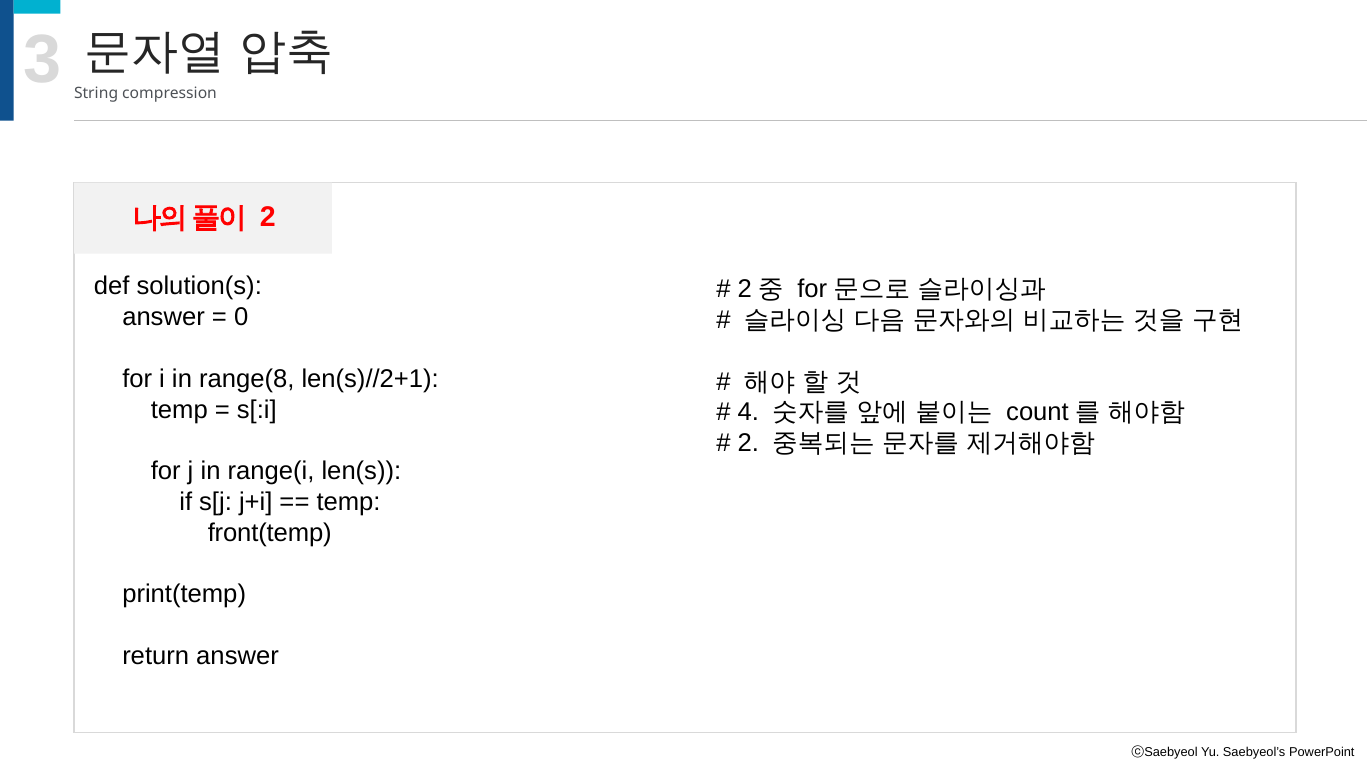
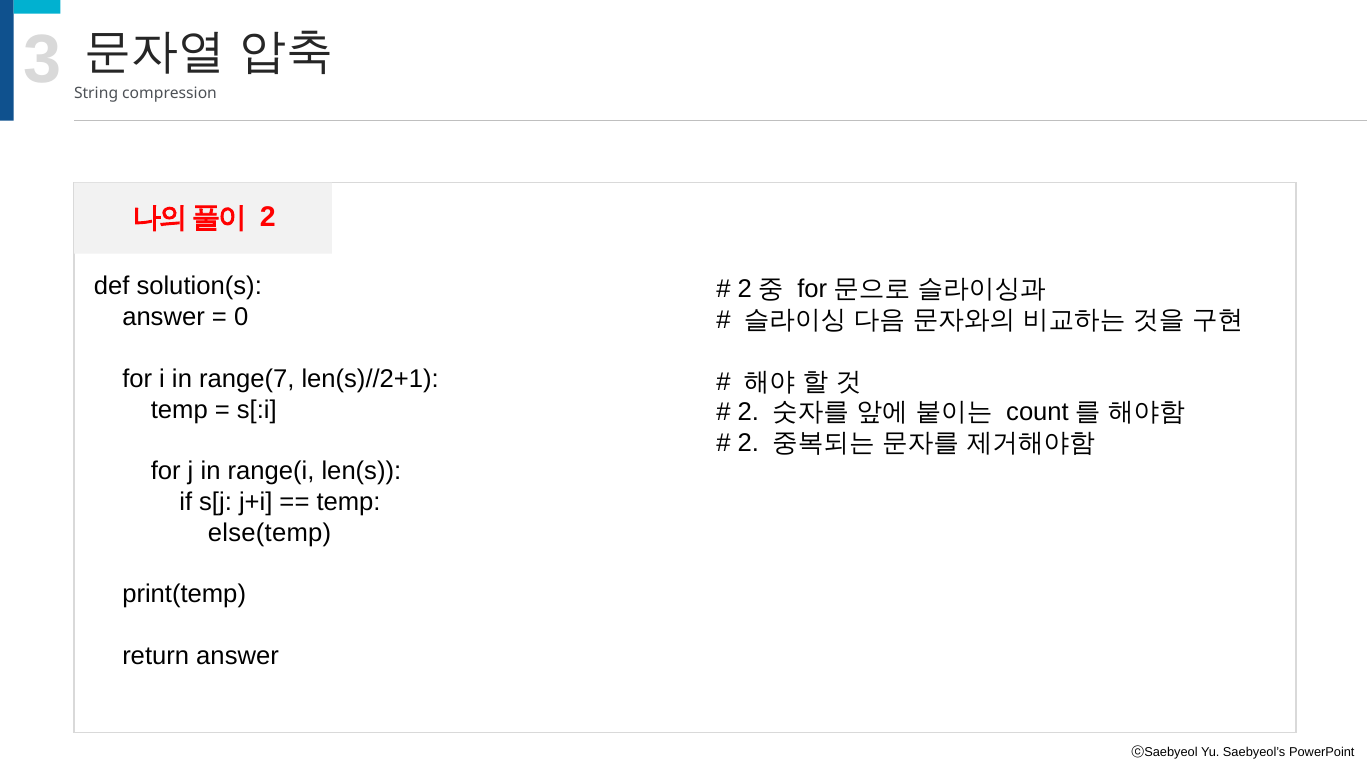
range(8: range(8 -> range(7
4 at (748, 412): 4 -> 2
front(temp: front(temp -> else(temp
